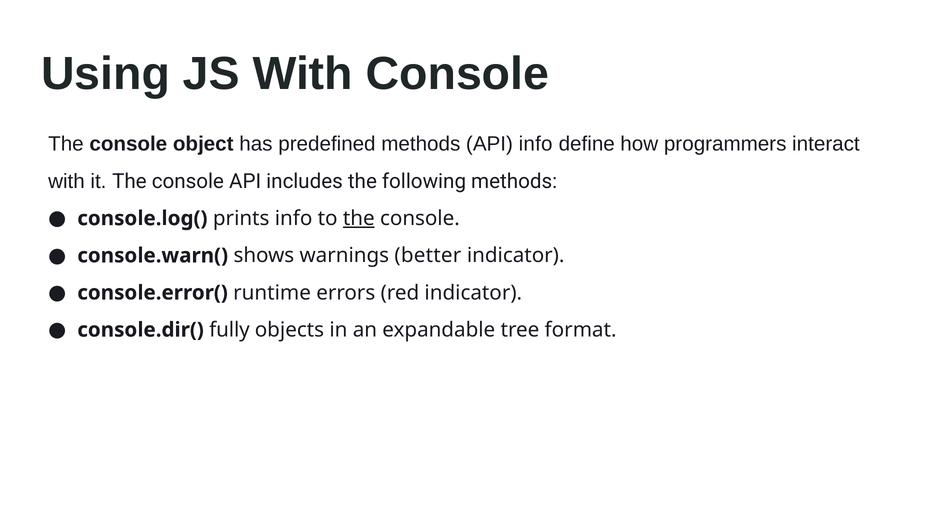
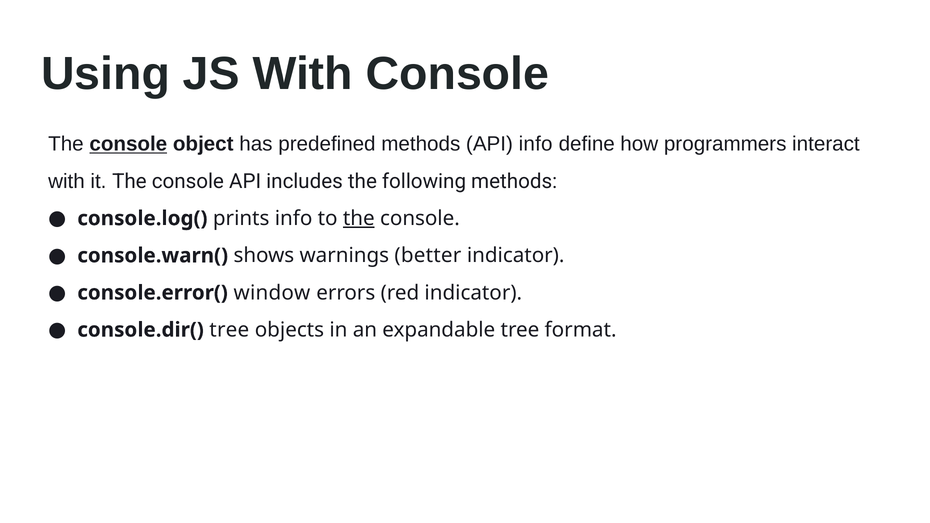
console at (128, 144) underline: none -> present
runtime: runtime -> window
console.dir( fully: fully -> tree
